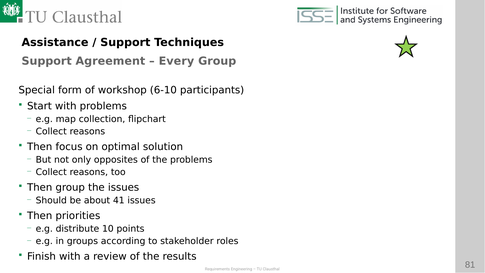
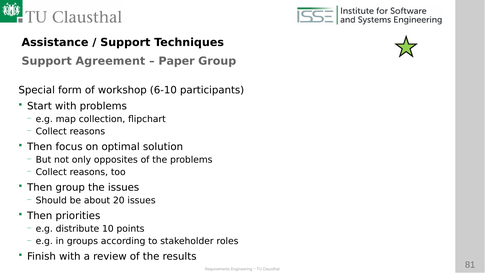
Every: Every -> Paper
41: 41 -> 20
